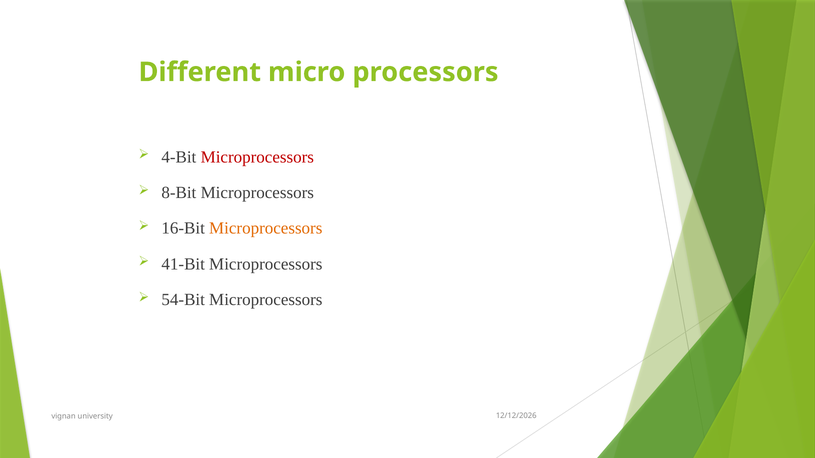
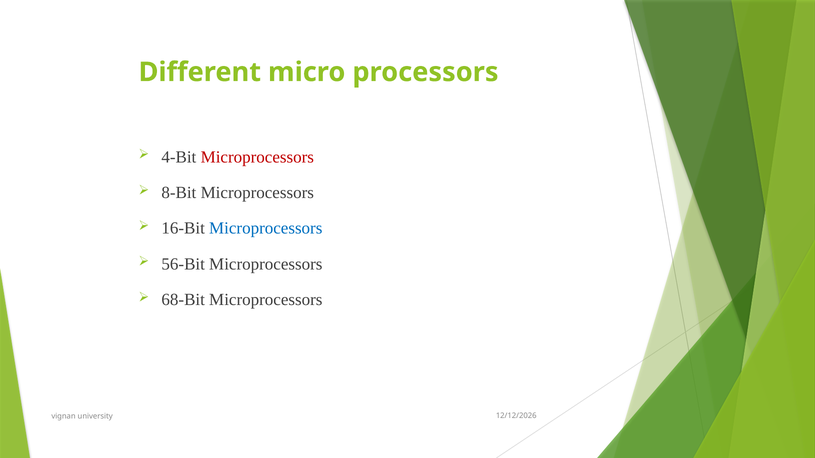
Microprocessors at (266, 228) colour: orange -> blue
41-Bit: 41-Bit -> 56-Bit
54-Bit: 54-Bit -> 68-Bit
